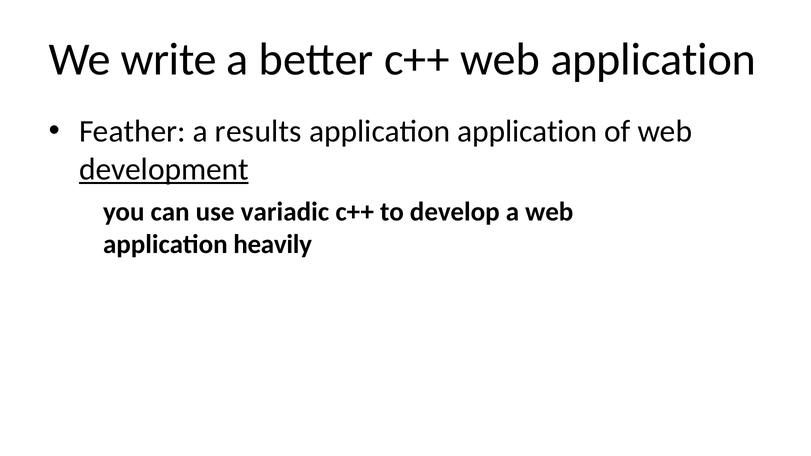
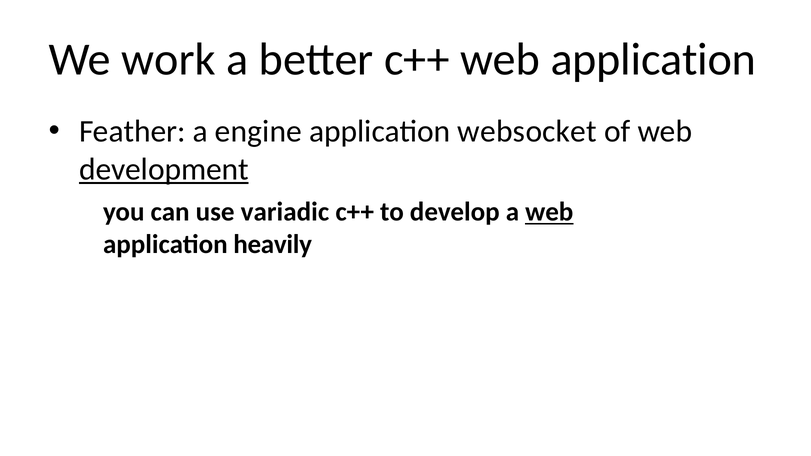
write: write -> work
results: results -> engine
application application: application -> websocket
web at (549, 212) underline: none -> present
